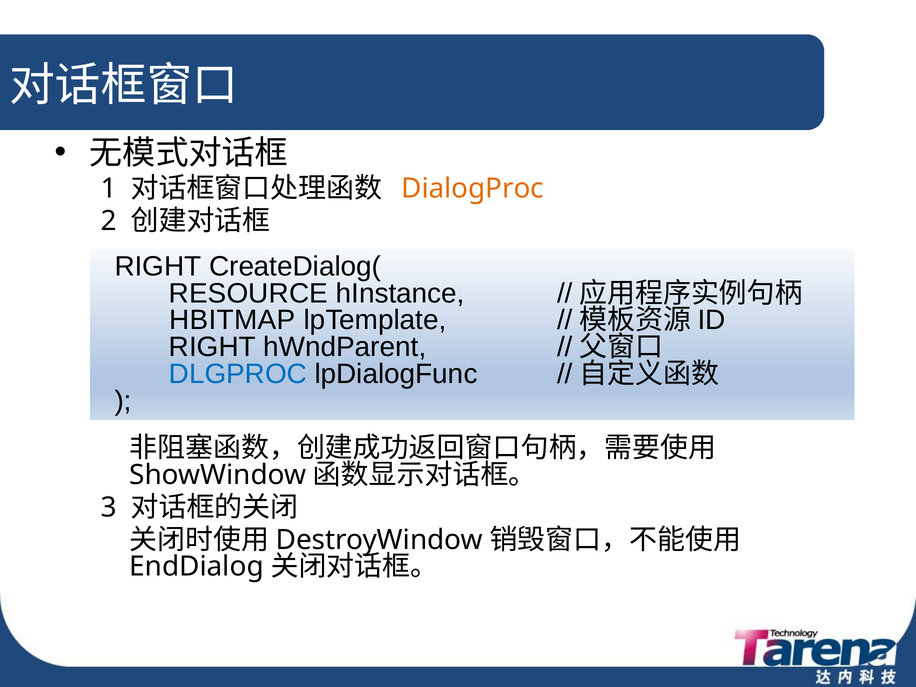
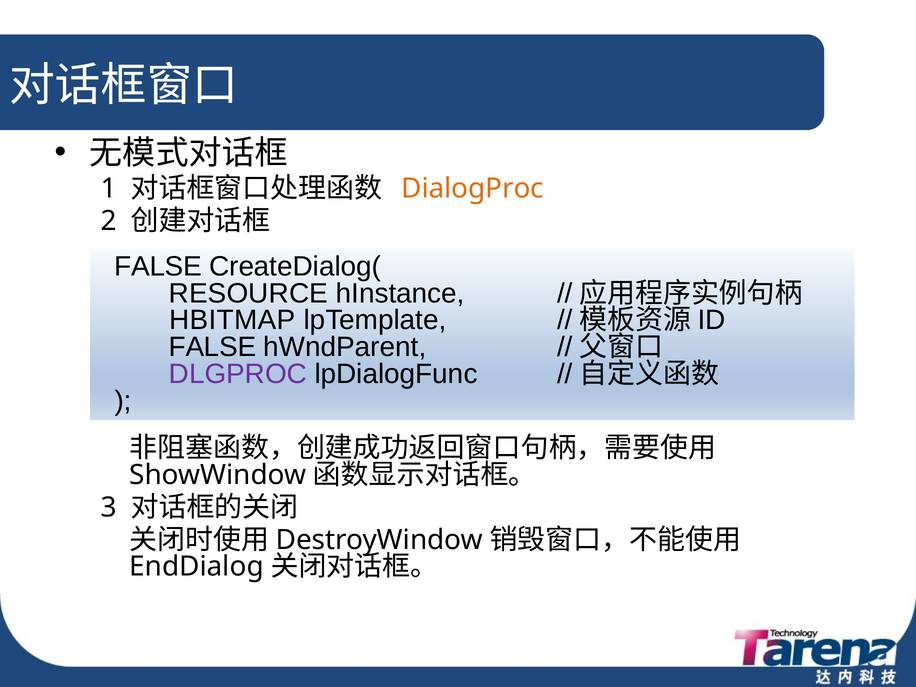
RIGHT at (158, 266): RIGHT -> FALSE
RIGHT at (212, 347): RIGHT -> FALSE
DLGPROC colour: blue -> purple
